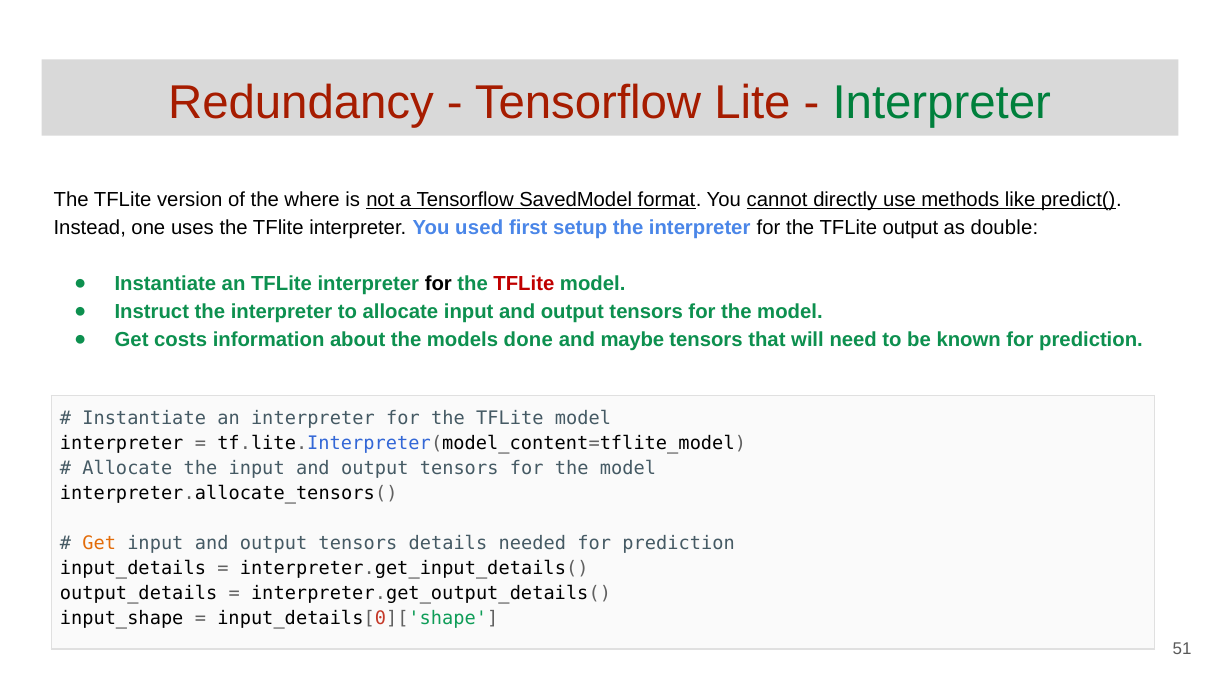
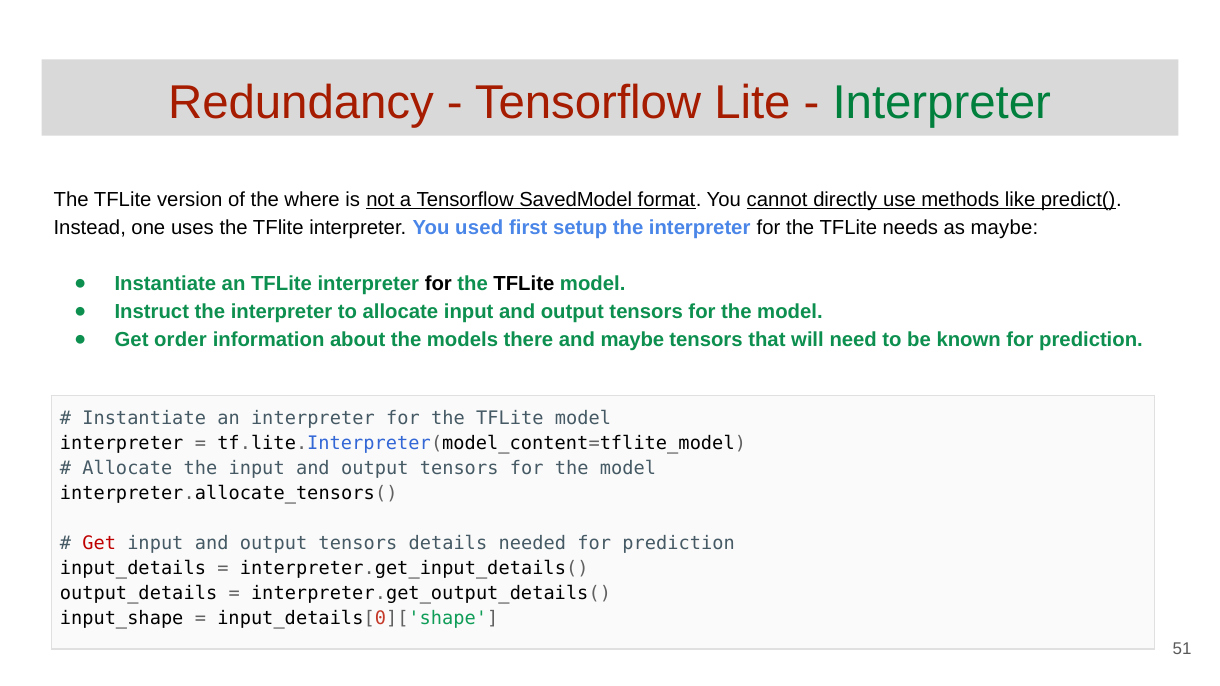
TFLite output: output -> needs
as double: double -> maybe
TFLite at (524, 284) colour: red -> black
costs: costs -> order
done: done -> there
Get at (99, 543) colour: orange -> red
